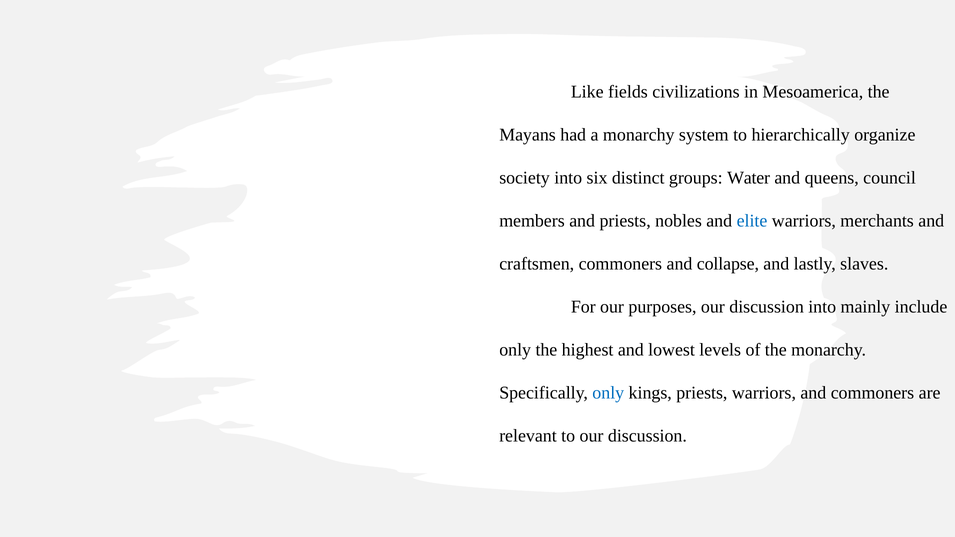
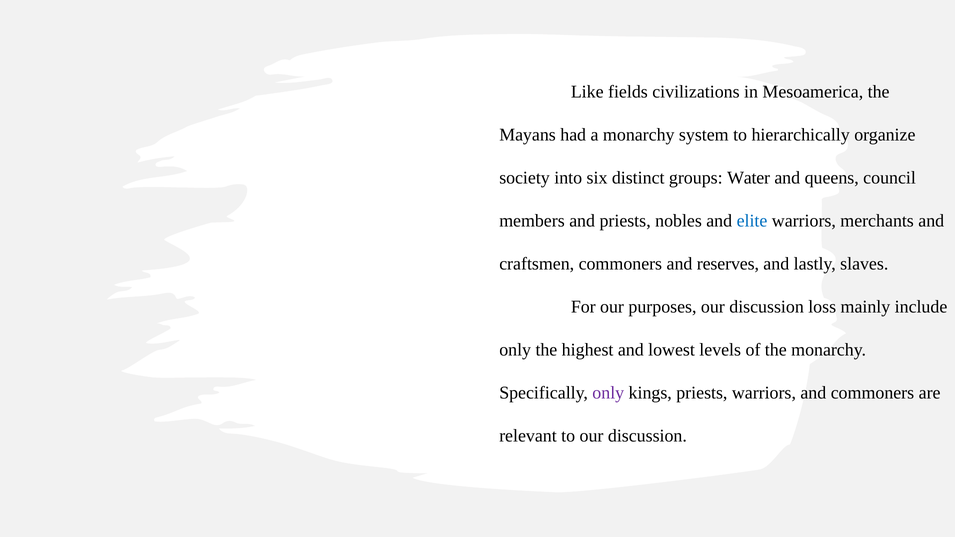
collapse: collapse -> reserves
discussion into: into -> loss
only at (608, 393) colour: blue -> purple
